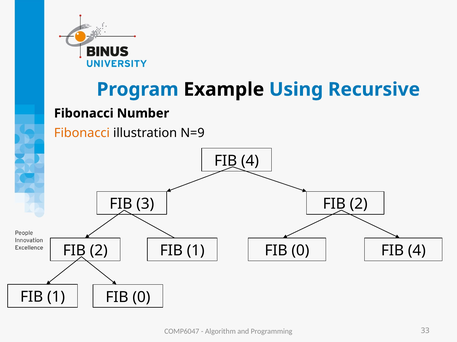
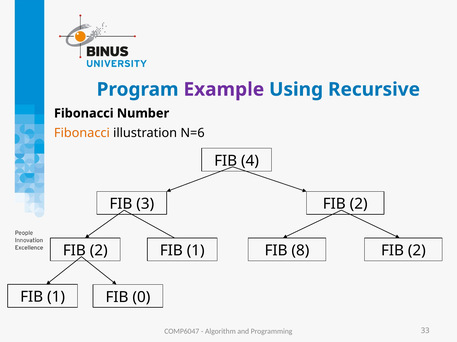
Example colour: black -> purple
N=9: N=9 -> N=6
0 at (300, 251): 0 -> 8
4 at (417, 251): 4 -> 2
